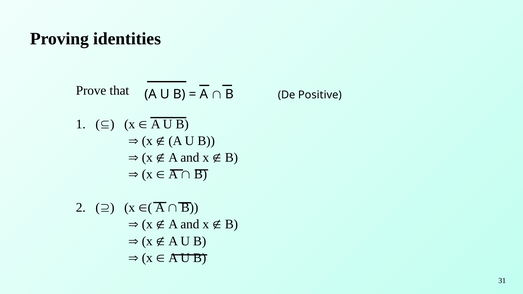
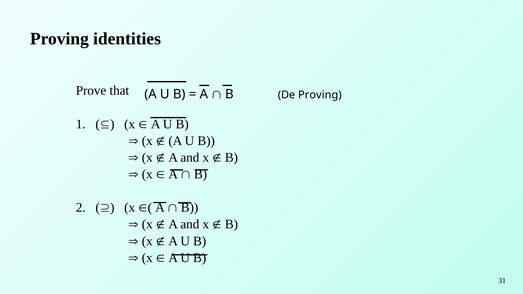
De Positive: Positive -> Proving
